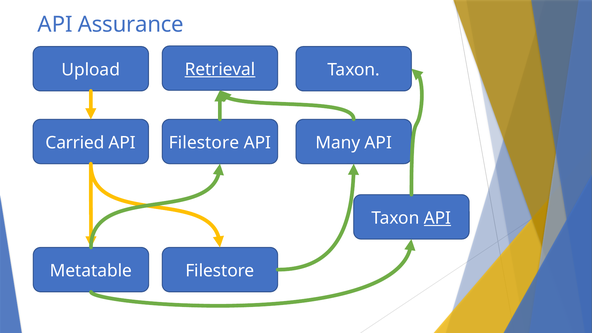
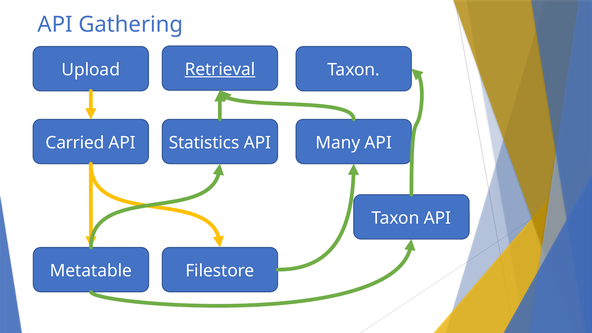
Assurance: Assurance -> Gathering
Filestore at (204, 143): Filestore -> Statistics
API at (437, 218) underline: present -> none
